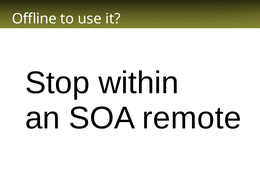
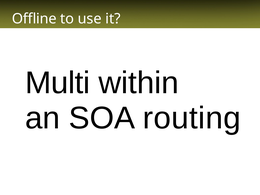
Stop: Stop -> Multi
remote: remote -> routing
